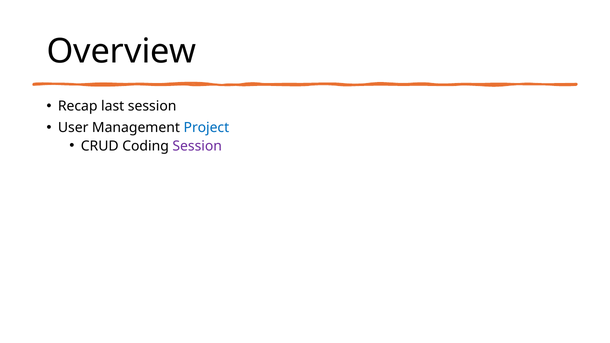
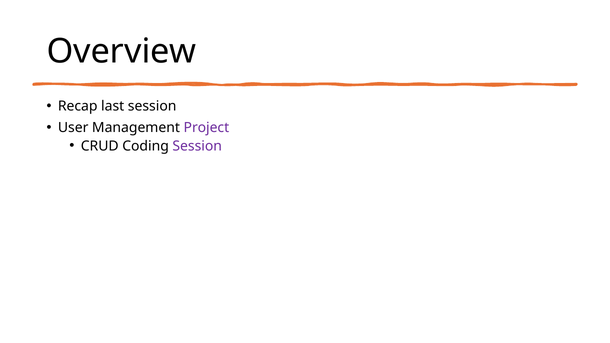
Project colour: blue -> purple
